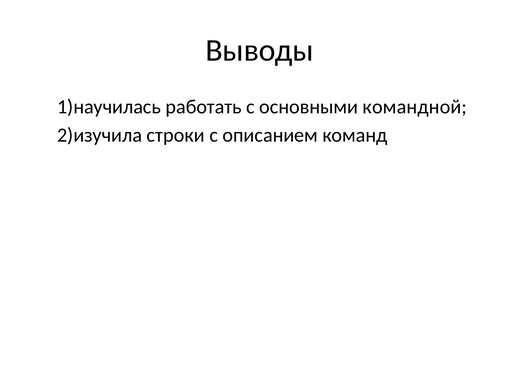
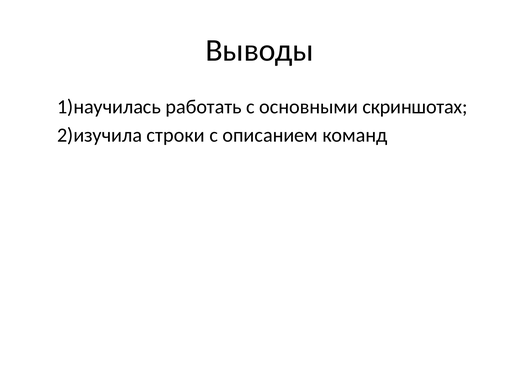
командной: командной -> скриншотах
